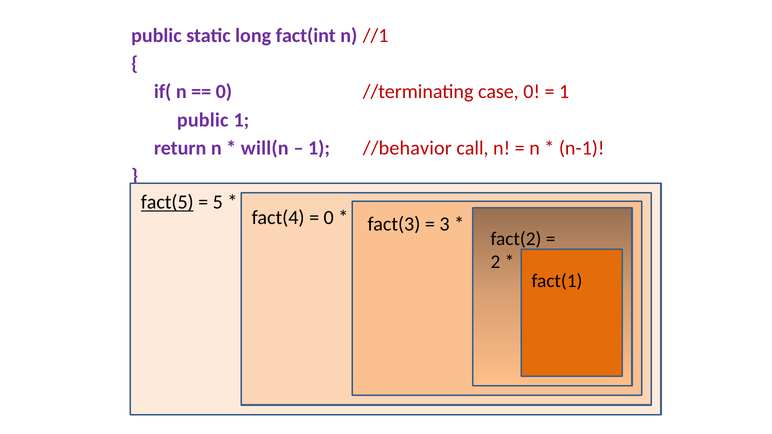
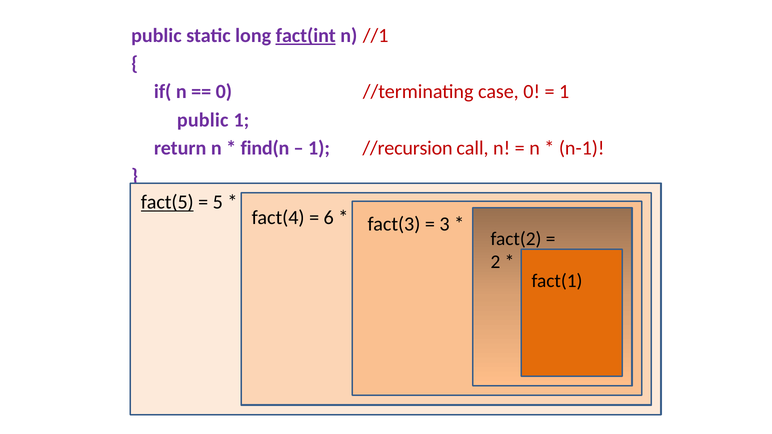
fact(int underline: none -> present
will(n: will(n -> find(n
//behavior: //behavior -> //recursion
0 at (329, 218): 0 -> 6
